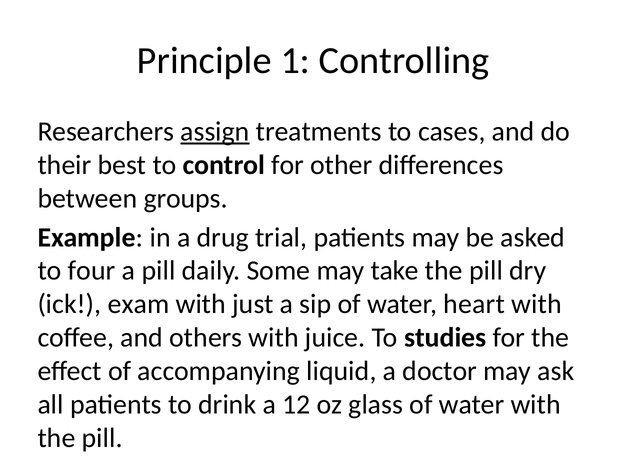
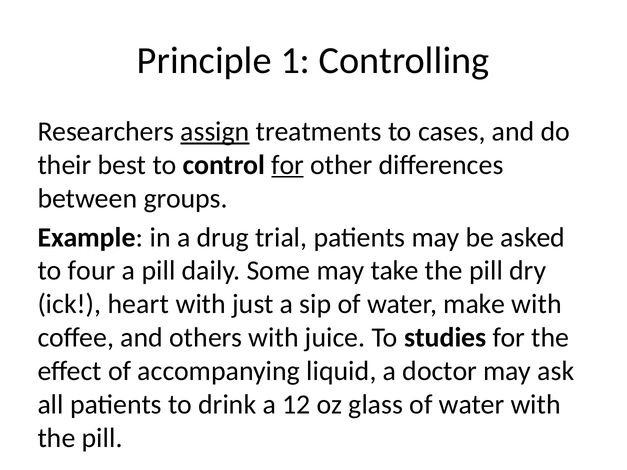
for at (288, 165) underline: none -> present
exam: exam -> heart
heart: heart -> make
